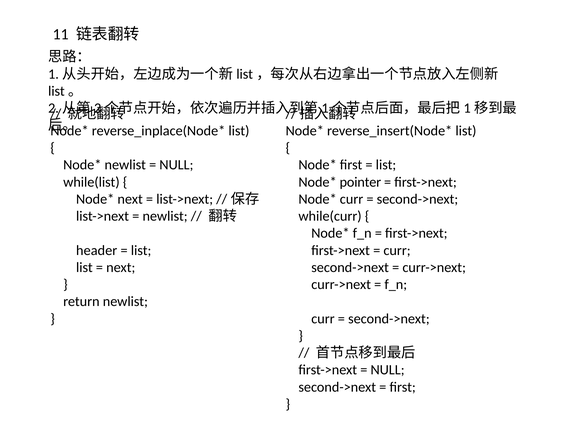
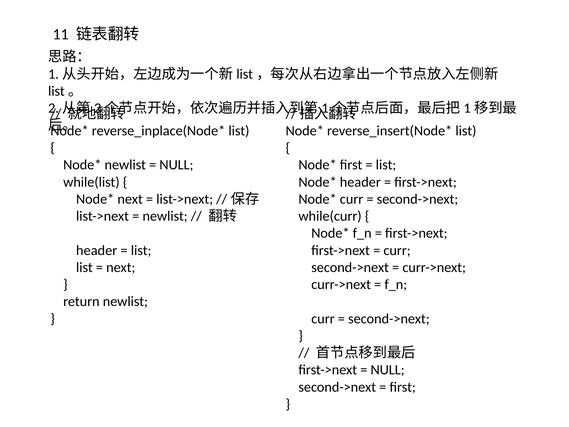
pointer at (360, 182): pointer -> header
